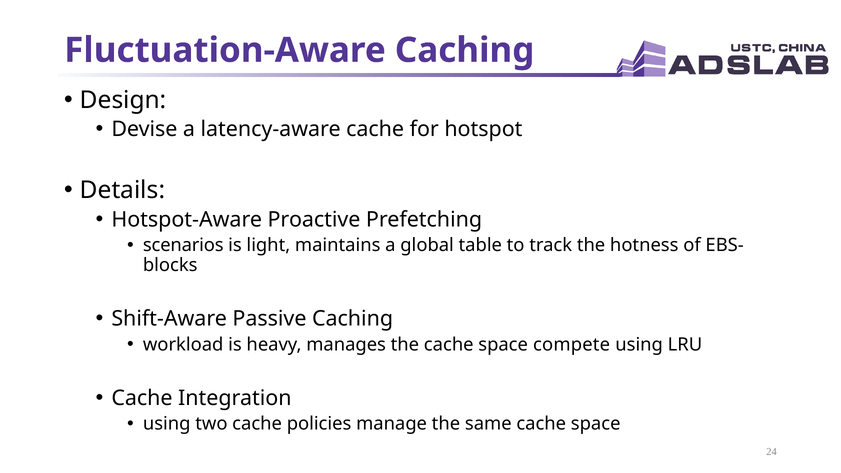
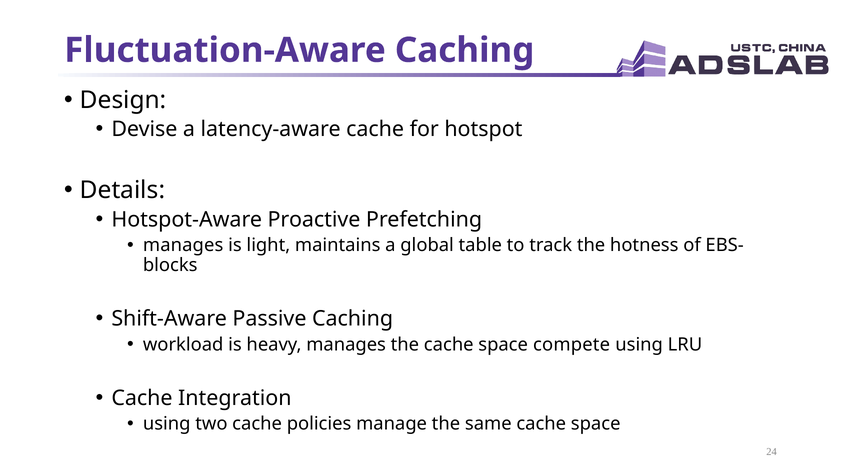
scenarios at (183, 245): scenarios -> manages
